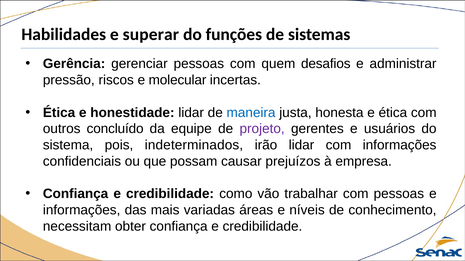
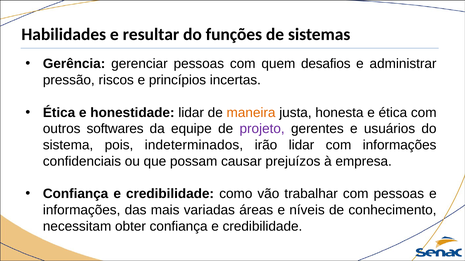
superar: superar -> resultar
molecular: molecular -> princípios
maneira colour: blue -> orange
concluído: concluído -> softwares
